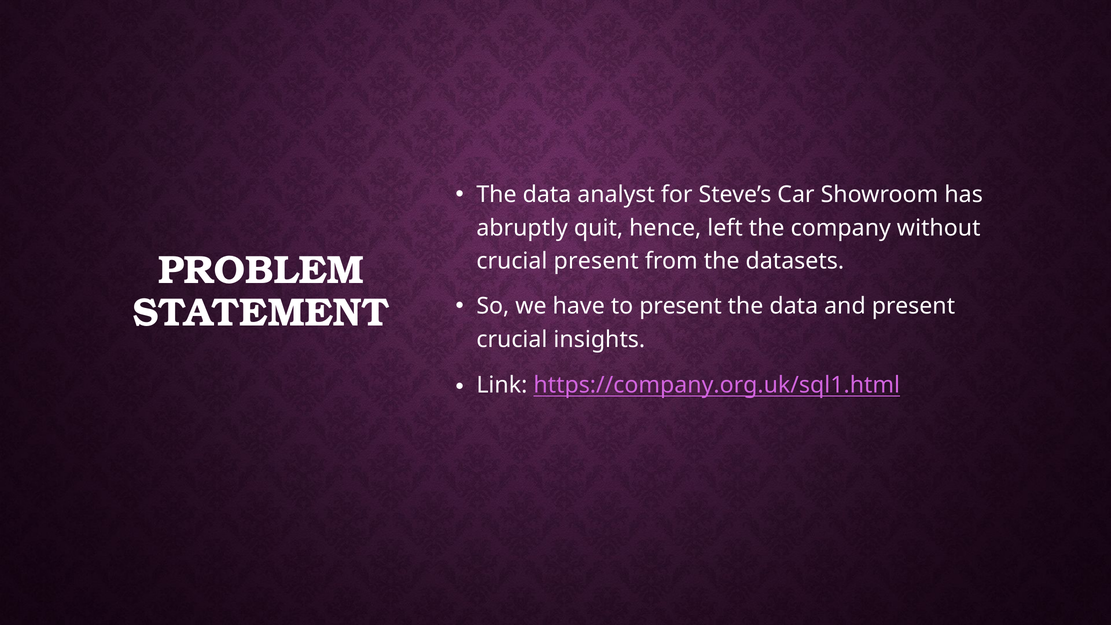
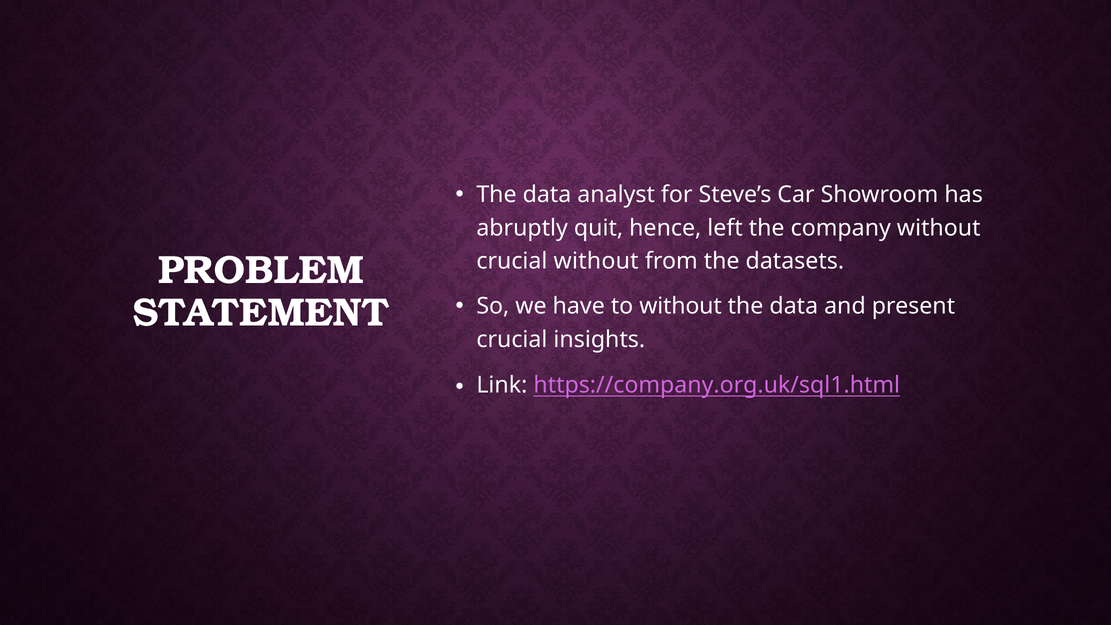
crucial present: present -> without
to present: present -> without
